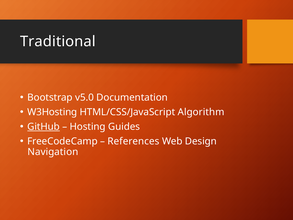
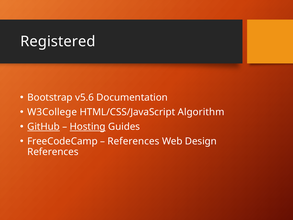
Traditional: Traditional -> Registered
v5.0: v5.0 -> v5.6
W3Hosting: W3Hosting -> W3College
Hosting underline: none -> present
Navigation at (53, 152): Navigation -> References
